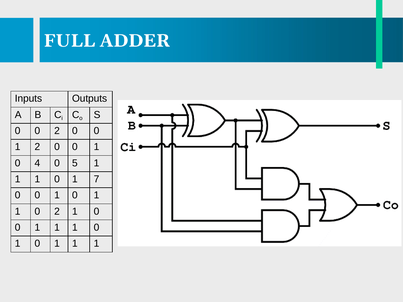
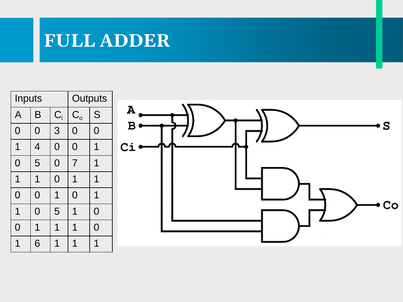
0 0 2: 2 -> 3
1 2: 2 -> 4
4 at (37, 163): 4 -> 5
5: 5 -> 7
7 at (96, 179): 7 -> 1
2 at (57, 212): 2 -> 5
0 at (37, 244): 0 -> 6
